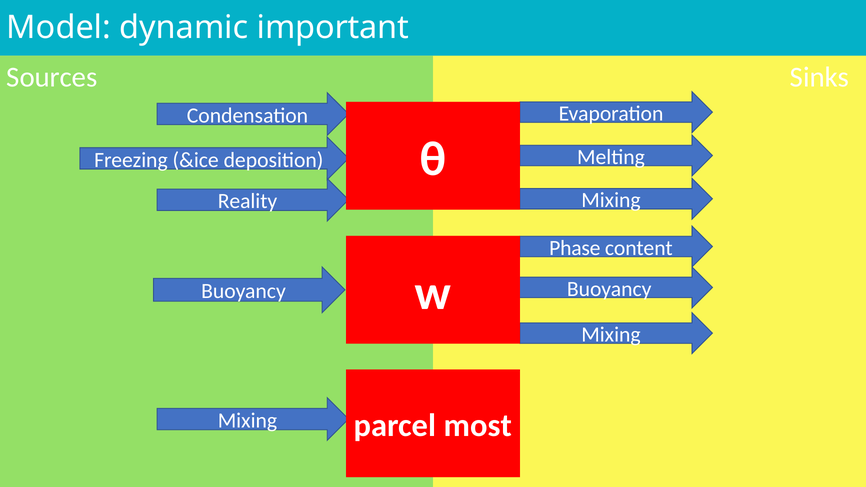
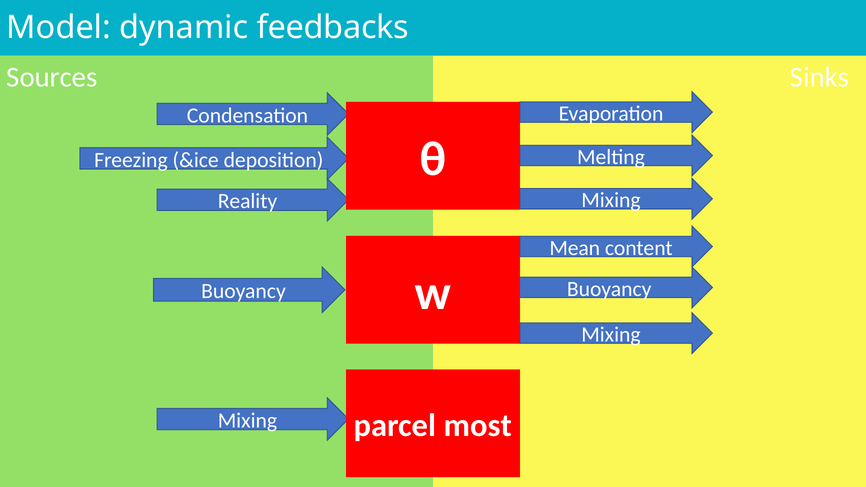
important: important -> feedbacks
Phase: Phase -> Mean
